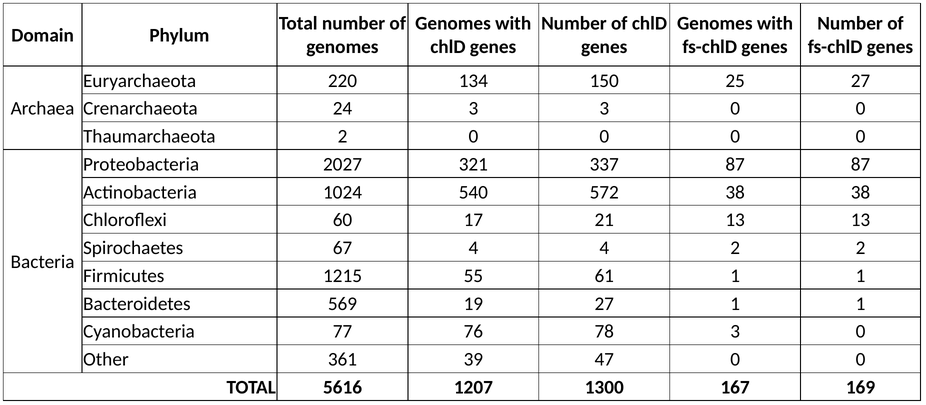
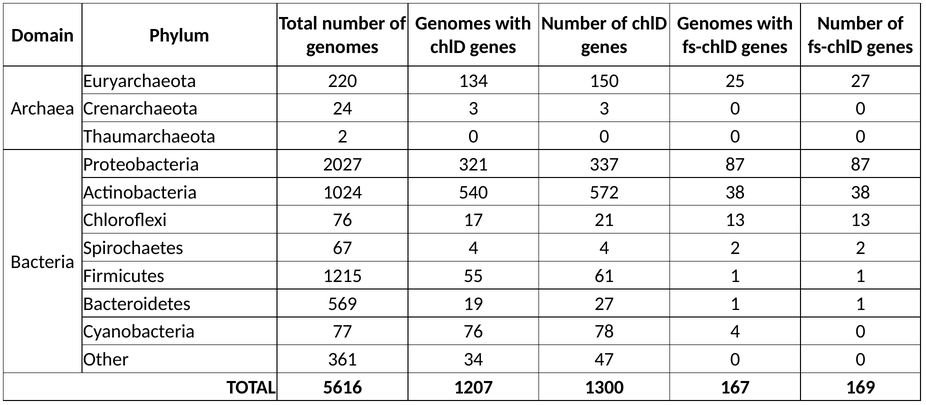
Chloroflexi 60: 60 -> 76
78 3: 3 -> 4
39: 39 -> 34
